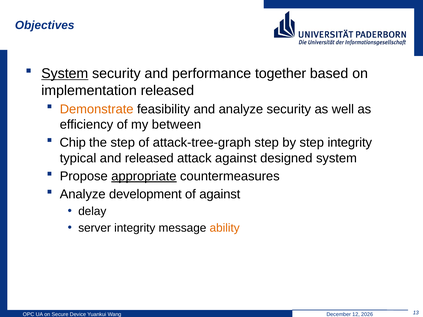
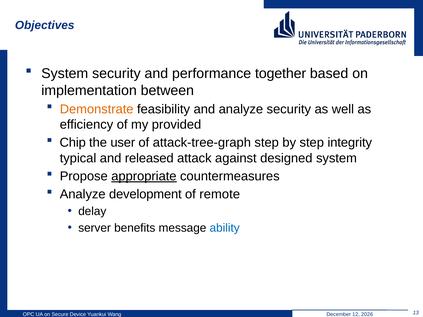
System at (65, 74) underline: present -> none
implementation released: released -> between
between: between -> provided
the step: step -> user
of against: against -> remote
server integrity: integrity -> benefits
ability colour: orange -> blue
